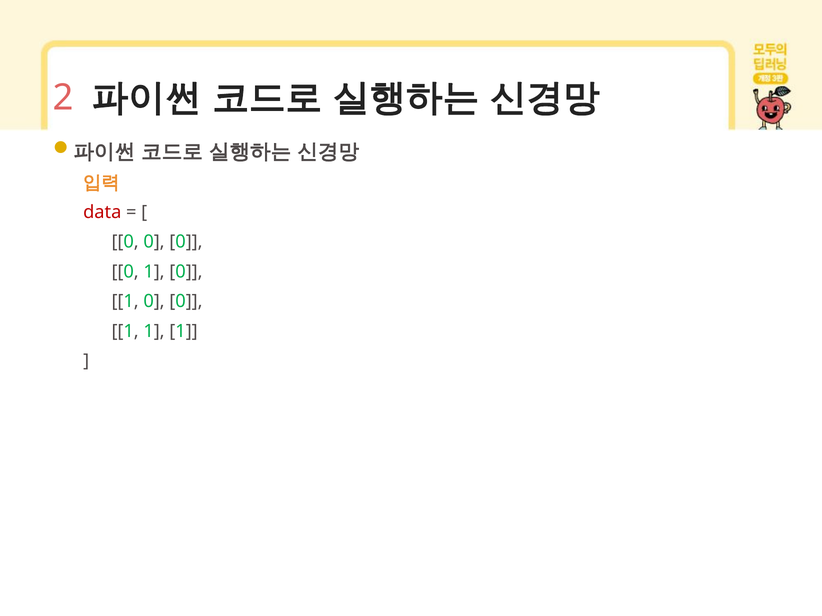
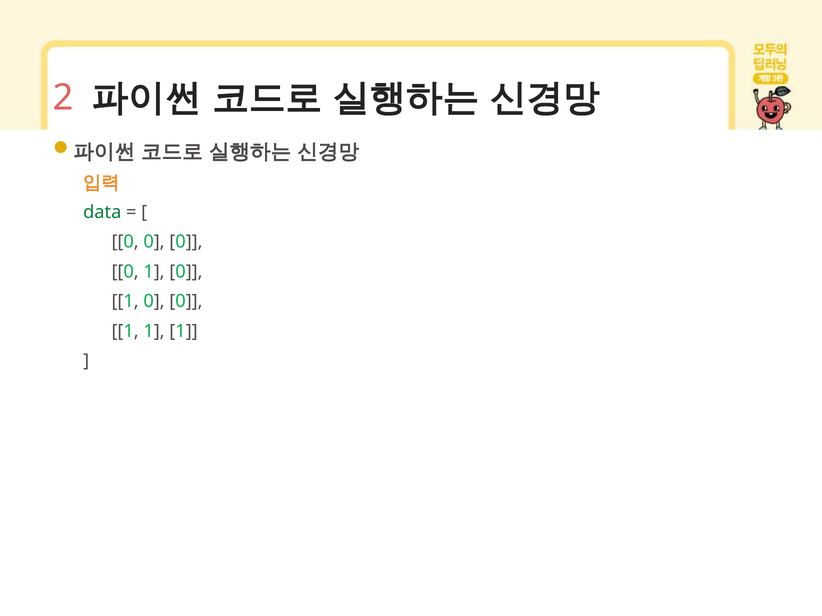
data colour: red -> green
